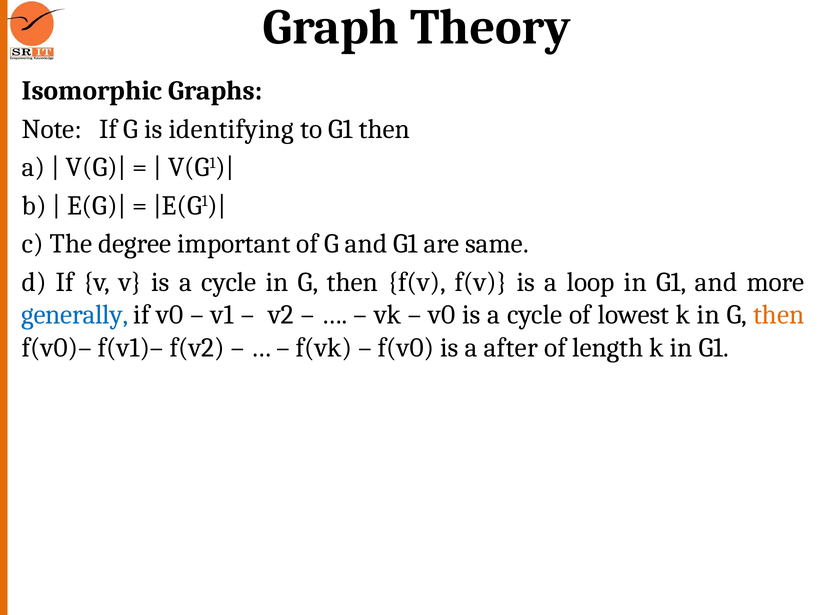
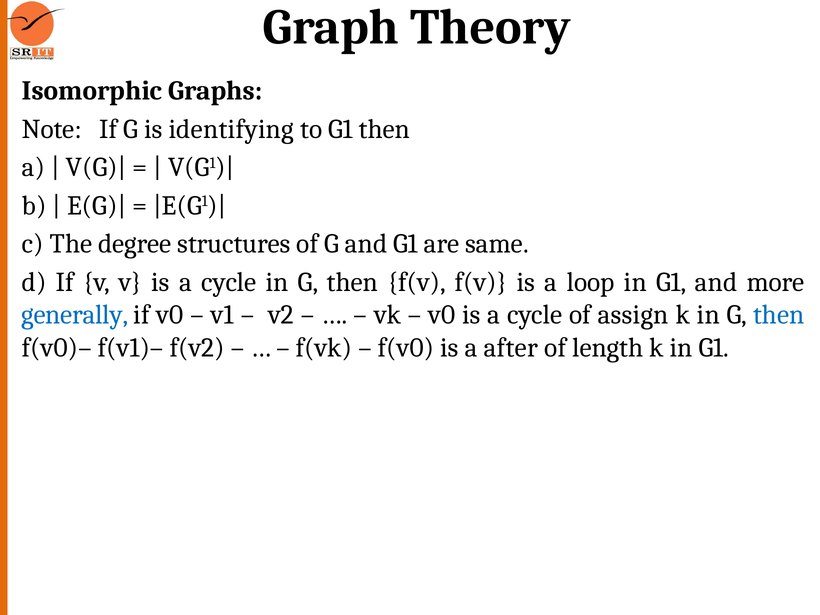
important: important -> structures
lowest: lowest -> assign
then at (779, 315) colour: orange -> blue
